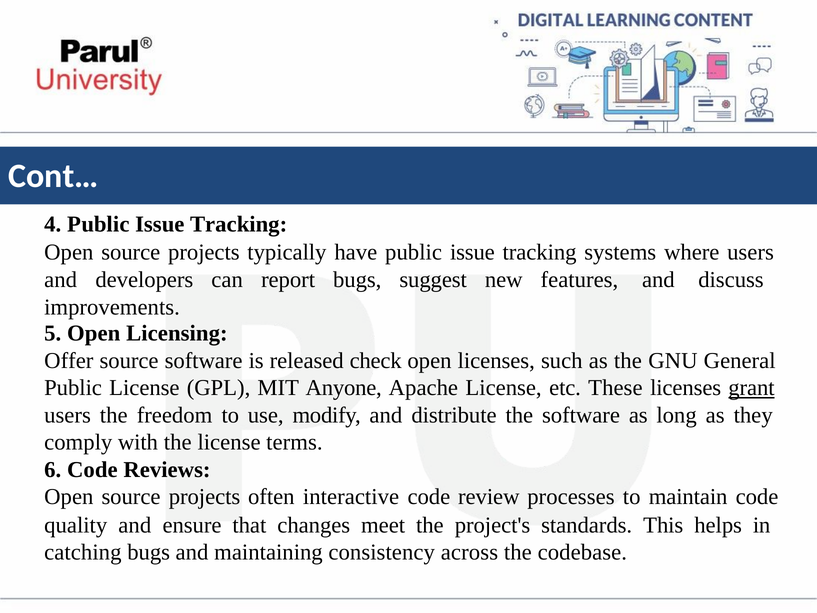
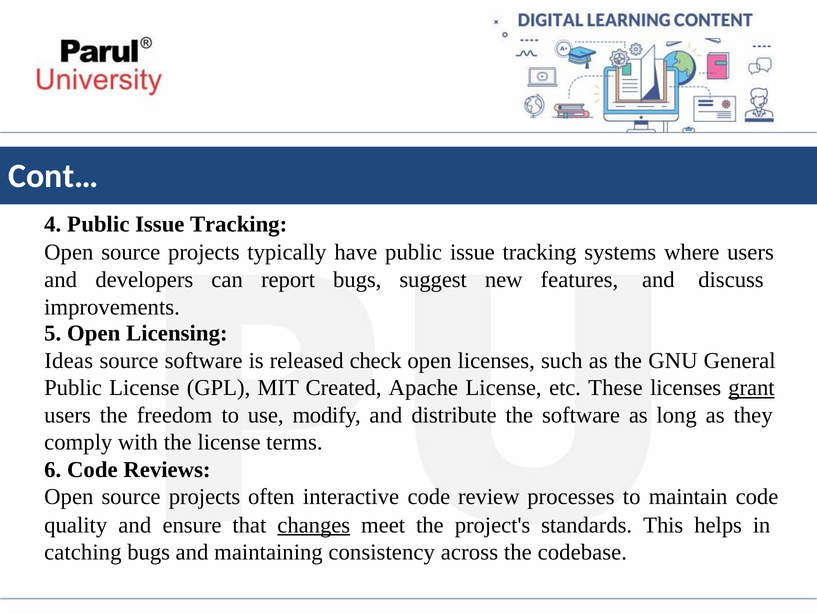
Offer: Offer -> Ideas
Anyone: Anyone -> Created
changes underline: none -> present
